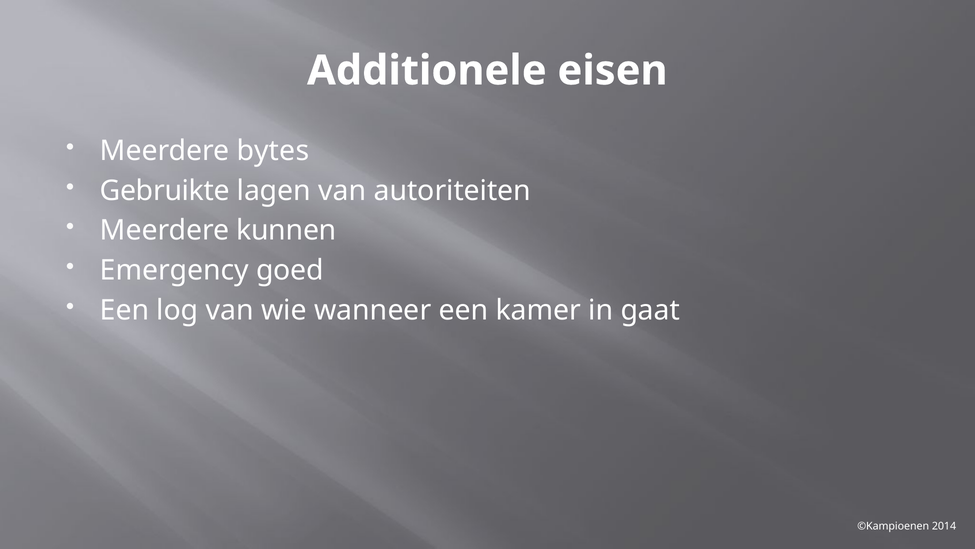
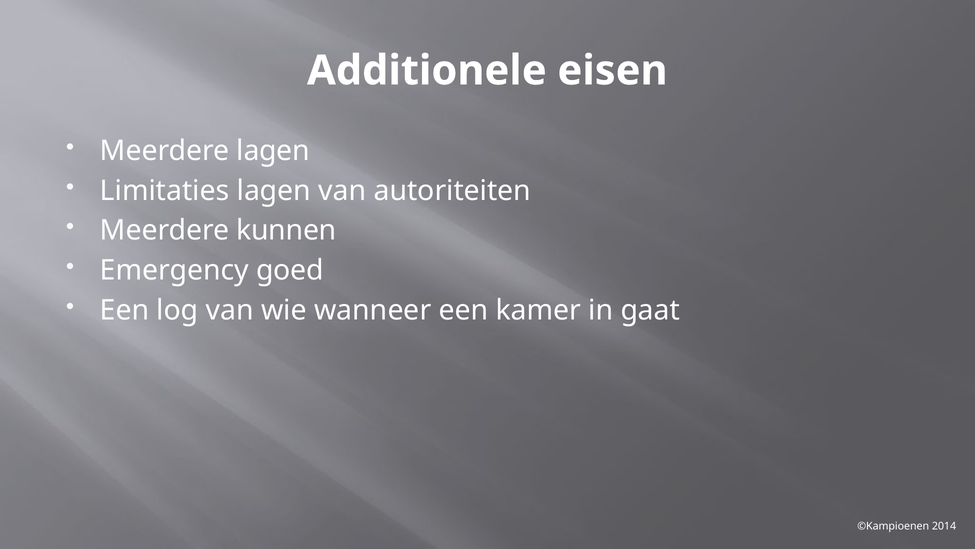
Meerdere bytes: bytes -> lagen
Gebruikte: Gebruikte -> Limitaties
